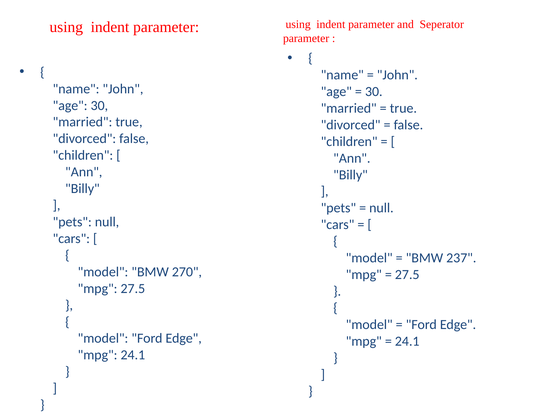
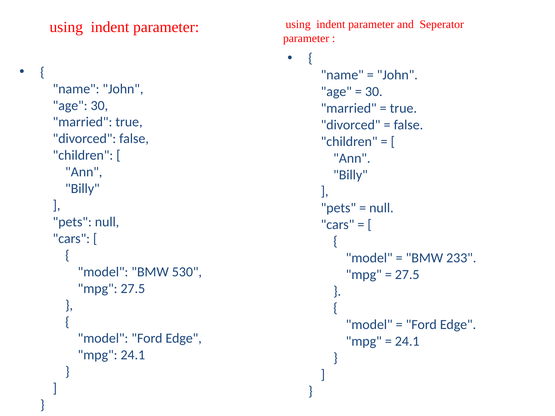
237: 237 -> 233
270: 270 -> 530
